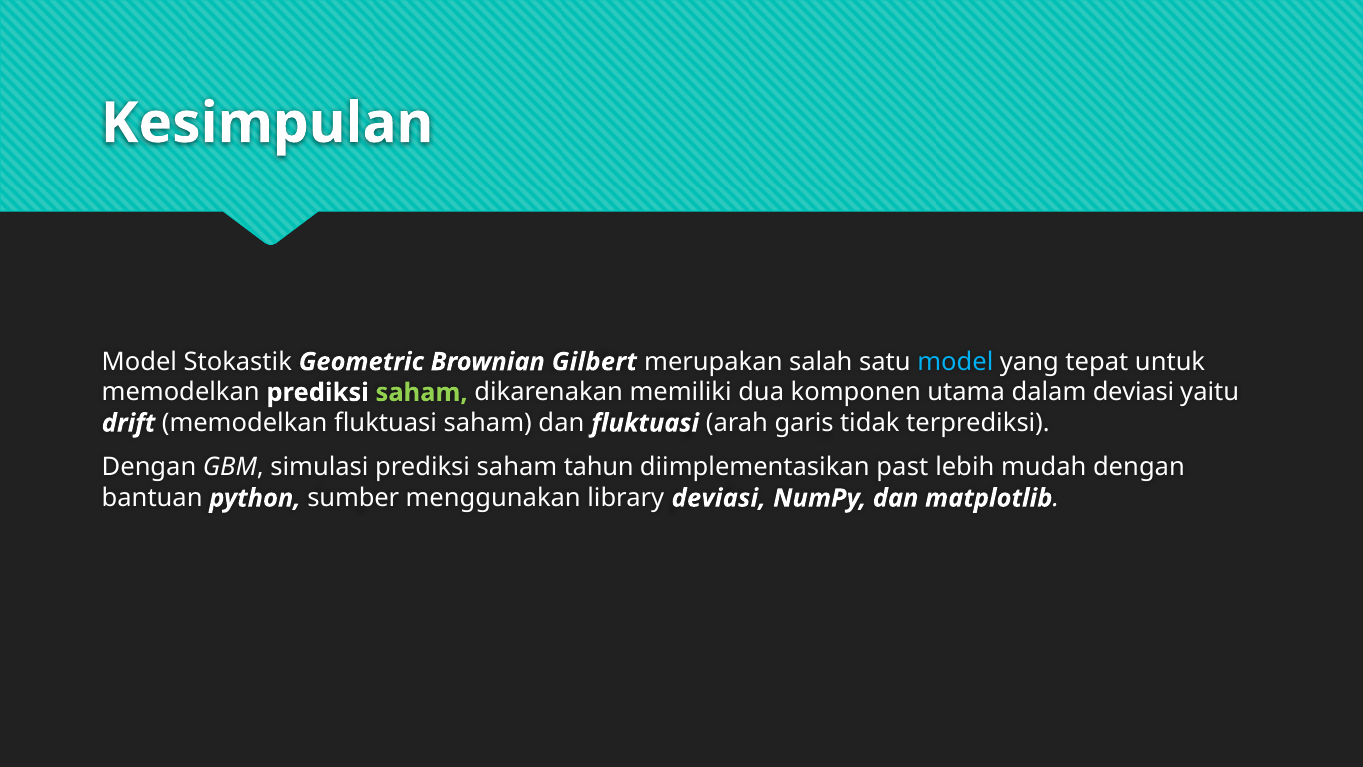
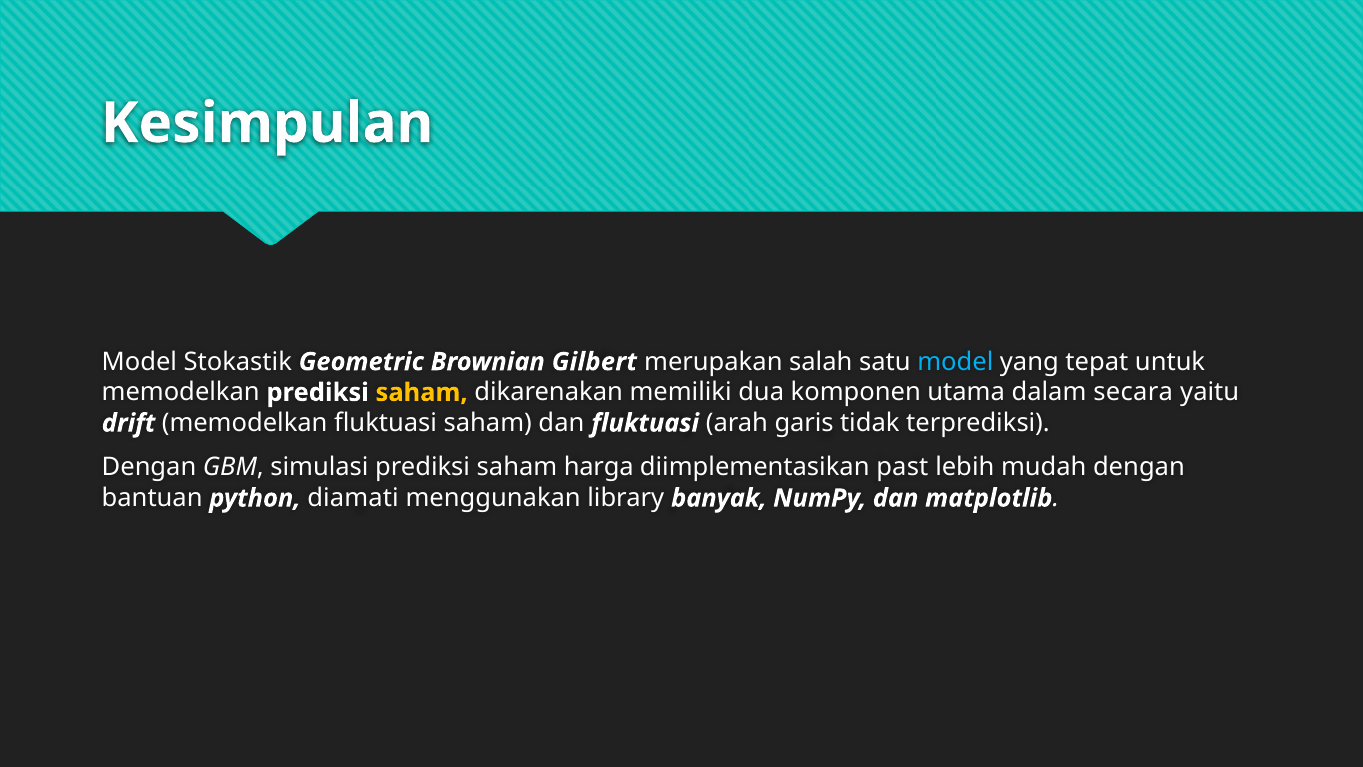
saham at (422, 392) colour: light green -> yellow
dalam deviasi: deviasi -> secara
tahun: tahun -> harga
sumber: sumber -> diamati
library deviasi: deviasi -> banyak
